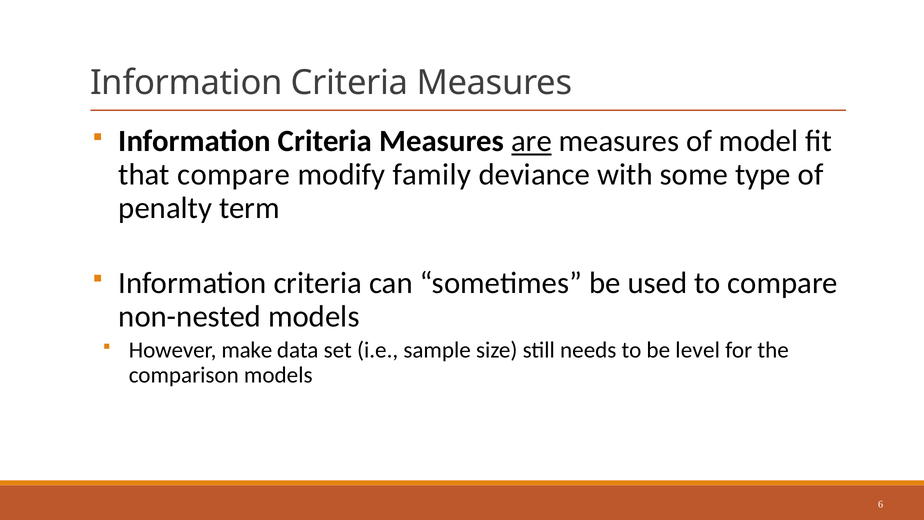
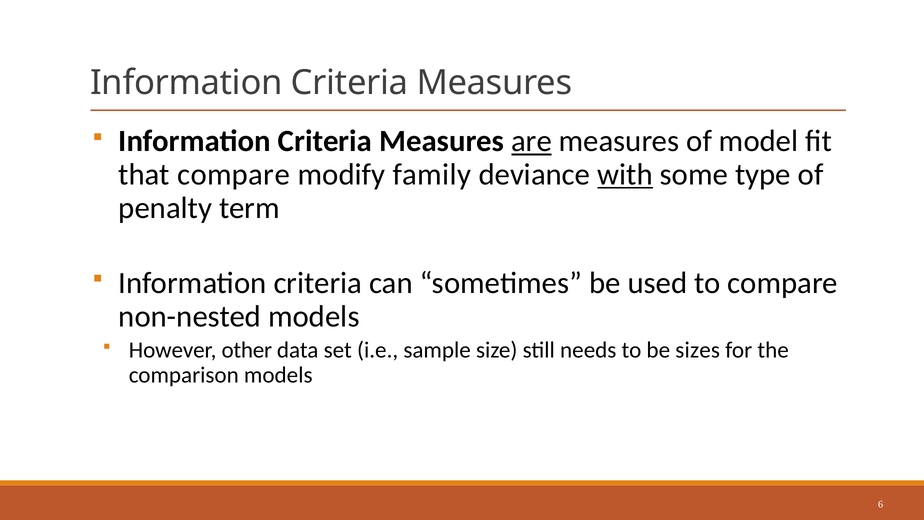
with underline: none -> present
make: make -> other
level: level -> sizes
